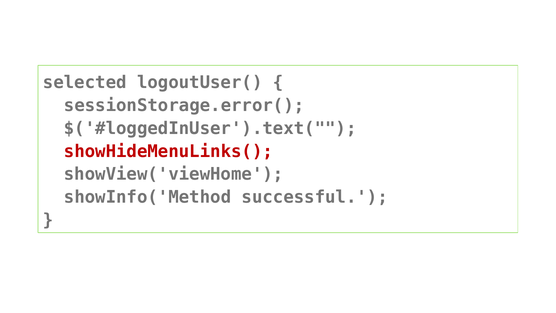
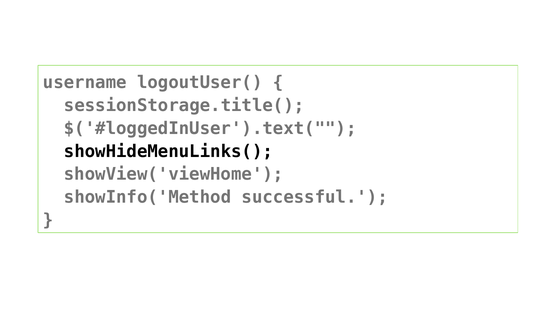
selected: selected -> username
sessionStorage.error(: sessionStorage.error( -> sessionStorage.title(
showHideMenuLinks( colour: red -> black
